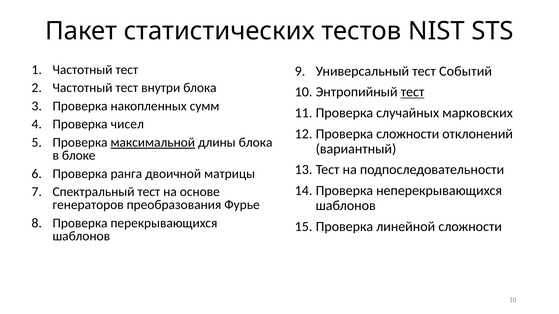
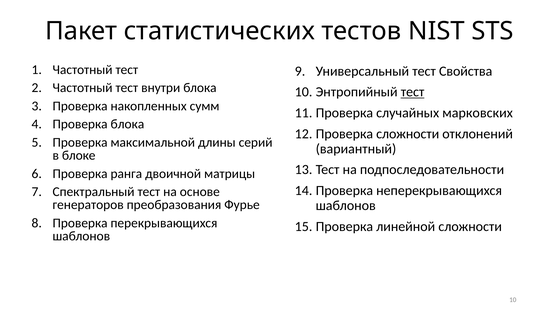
Событий: Событий -> Свойства
Проверка чисел: чисел -> блока
максимальной underline: present -> none
длины блока: блока -> серий
